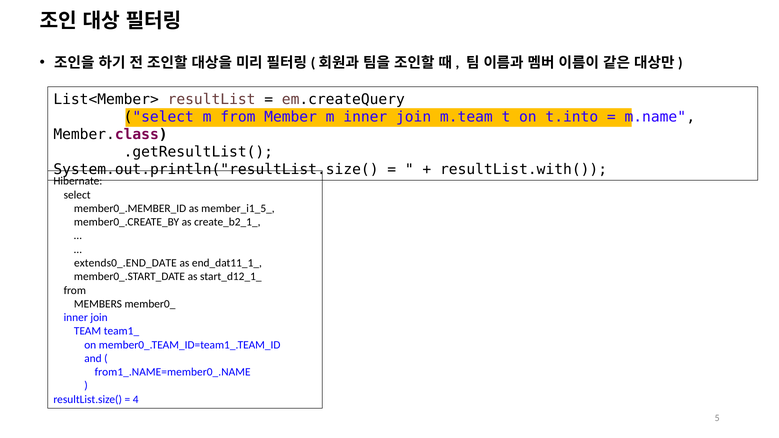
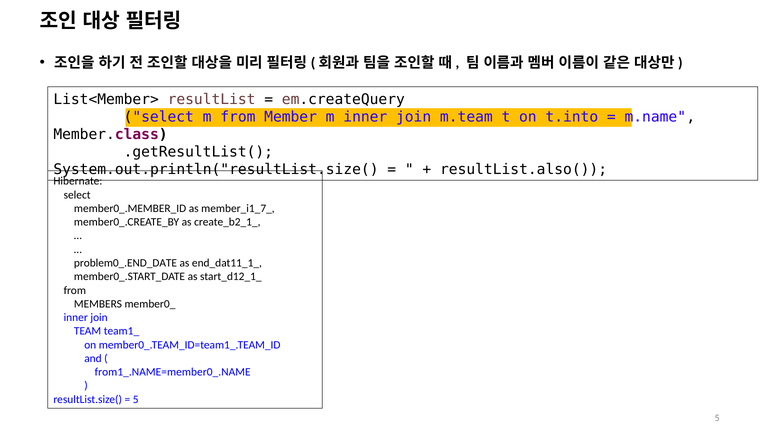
resultList.with(: resultList.with( -> resultList.also(
member_i1_5_: member_i1_5_ -> member_i1_7_
extends0_.END_DATE: extends0_.END_DATE -> problem0_.END_DATE
4 at (136, 399): 4 -> 5
